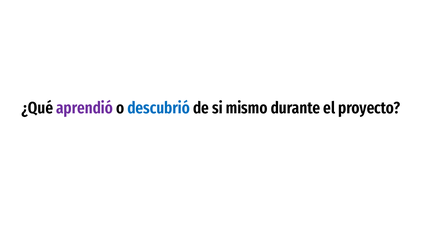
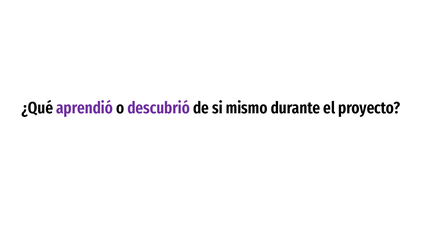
descubrió colour: blue -> purple
